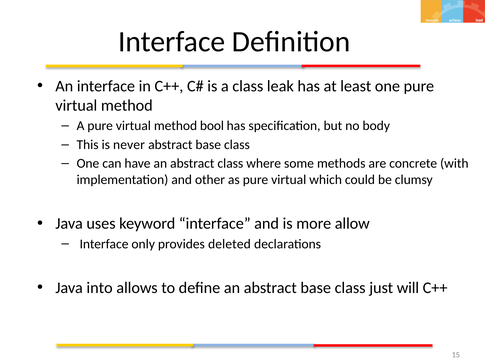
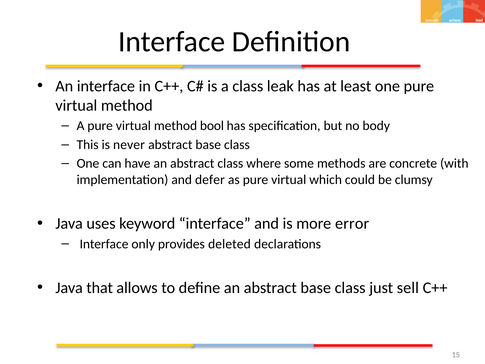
other: other -> defer
allow: allow -> error
into: into -> that
will: will -> sell
